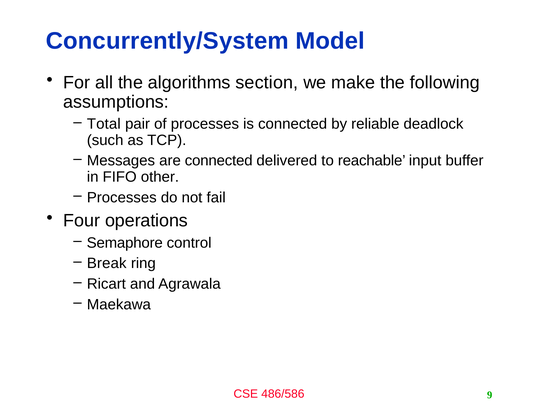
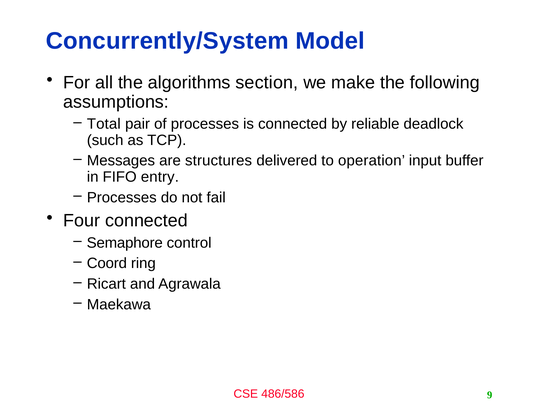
are connected: connected -> structures
reachable: reachable -> operation
other: other -> entry
Four operations: operations -> connected
Break: Break -> Coord
